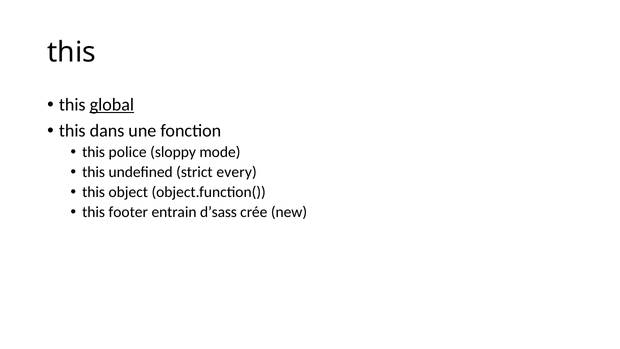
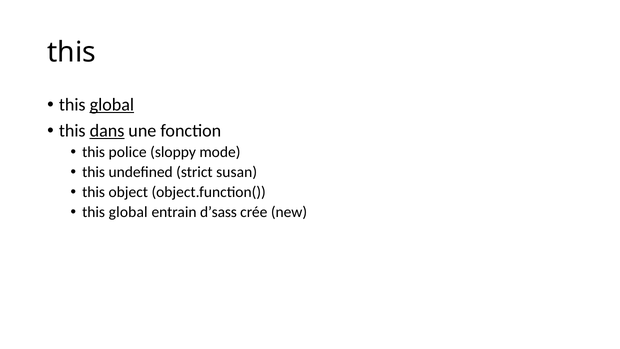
dans underline: none -> present
every: every -> susan
footer at (128, 212): footer -> global
